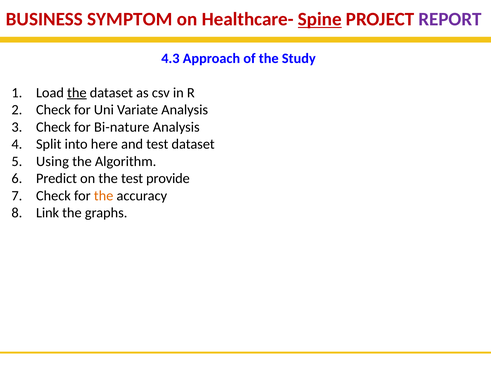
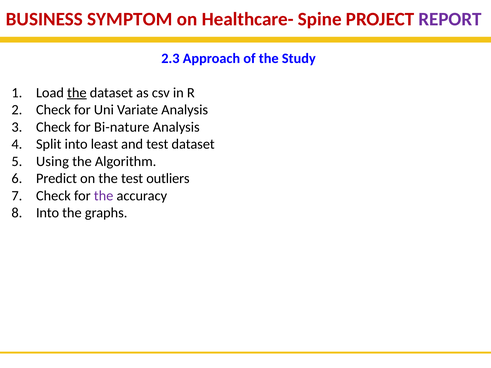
Spine underline: present -> none
4.3: 4.3 -> 2.3
here: here -> least
provide: provide -> outliers
the at (104, 196) colour: orange -> purple
Link at (48, 213): Link -> Into
